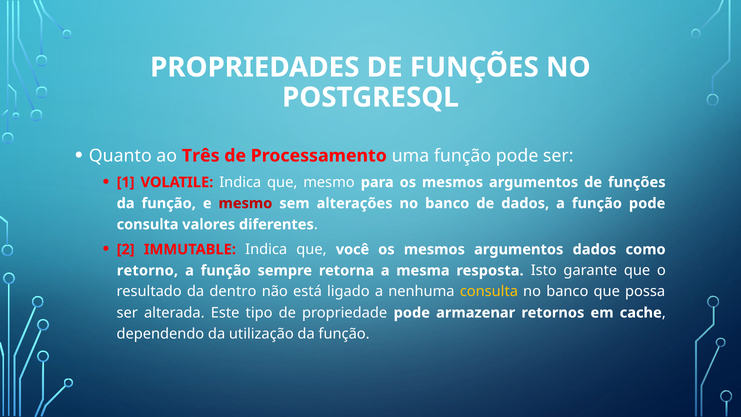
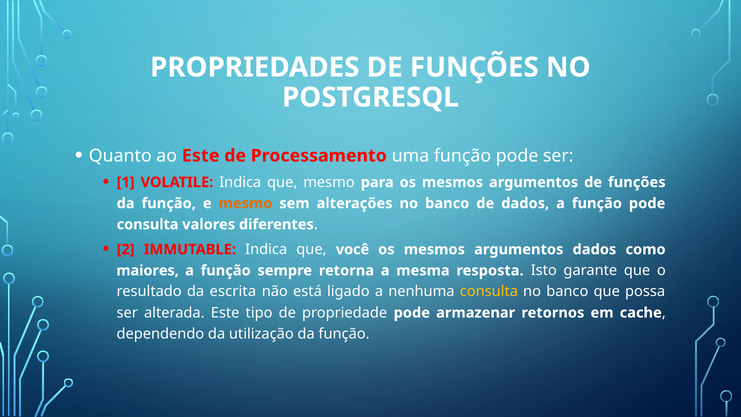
ao Três: Três -> Este
mesmo at (245, 203) colour: red -> orange
retorno: retorno -> maiores
dentro: dentro -> escrita
